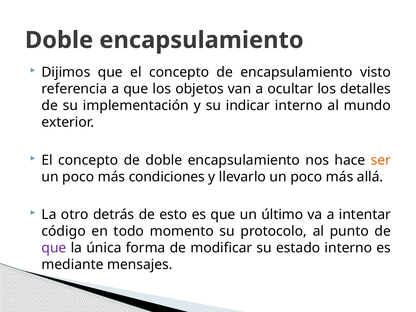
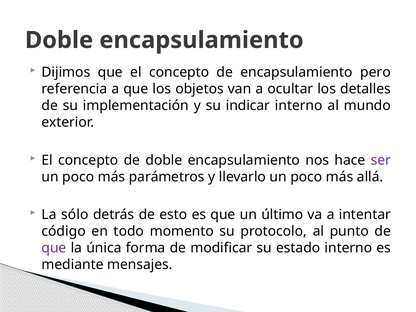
visto: visto -> pero
ser colour: orange -> purple
condiciones: condiciones -> parámetros
otro: otro -> sólo
